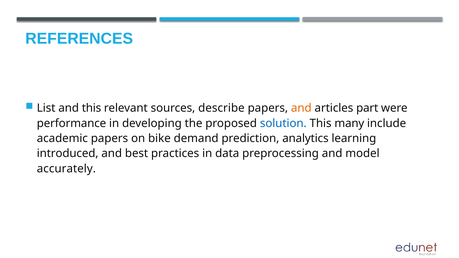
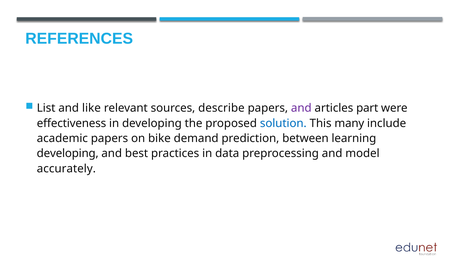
and this: this -> like
and at (301, 108) colour: orange -> purple
performance: performance -> effectiveness
analytics: analytics -> between
introduced at (68, 154): introduced -> developing
